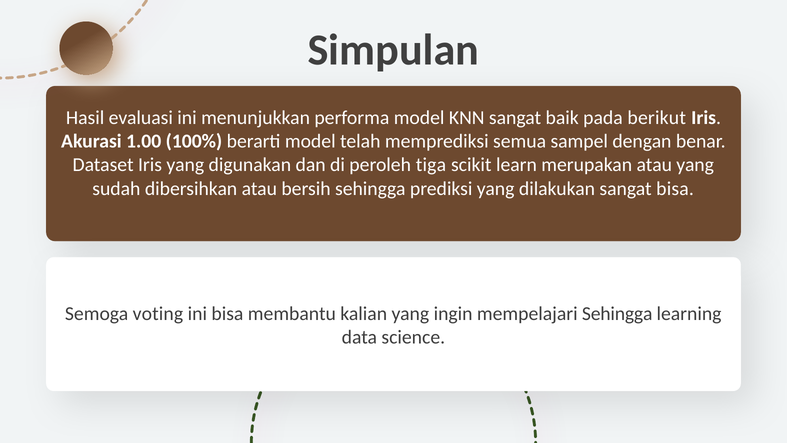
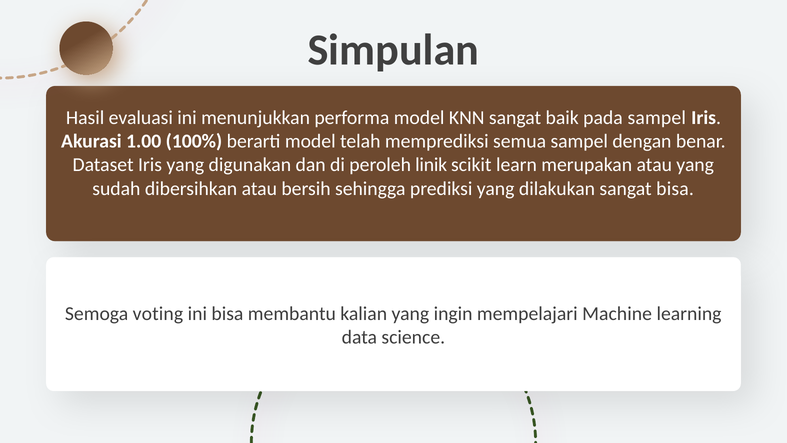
pada berikut: berikut -> sampel
tiga: tiga -> linik
mempelajari Sehingga: Sehingga -> Machine
